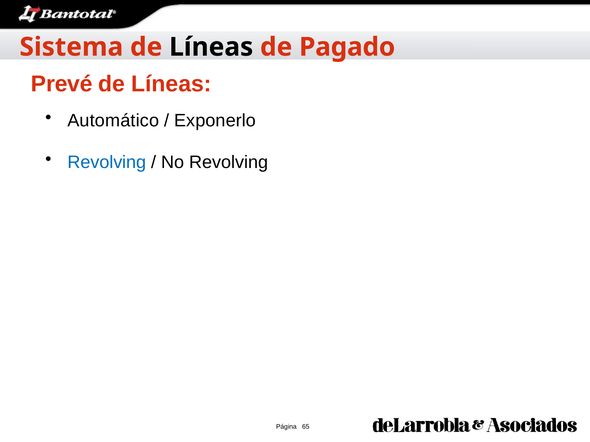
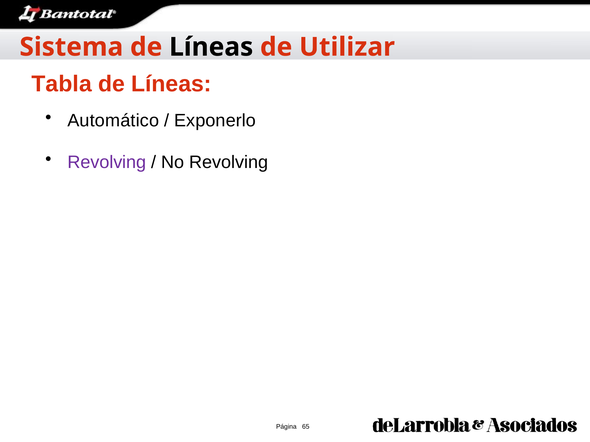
Pagado: Pagado -> Utilizar
Prevé: Prevé -> Tabla
Revolving at (107, 162) colour: blue -> purple
